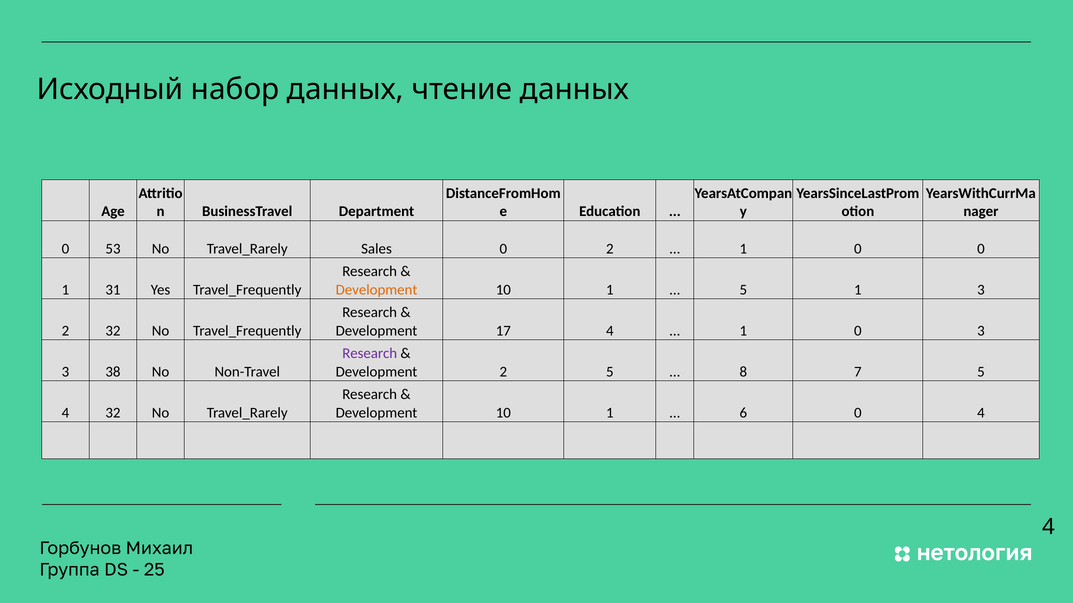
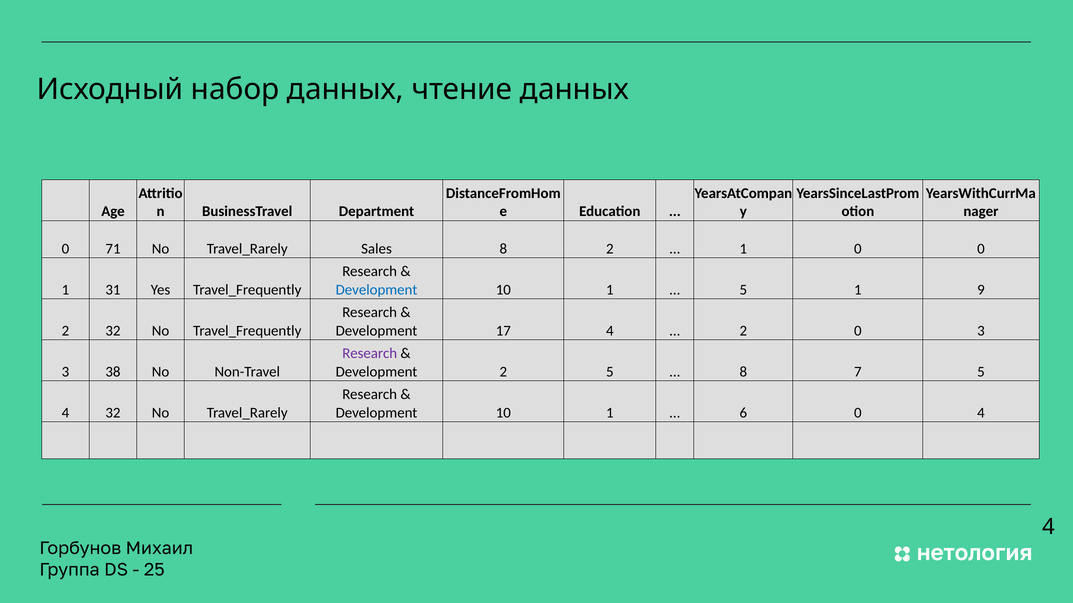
53: 53 -> 71
Sales 0: 0 -> 8
Development at (377, 290) colour: orange -> blue
1 3: 3 -> 9
1 at (743, 331): 1 -> 2
